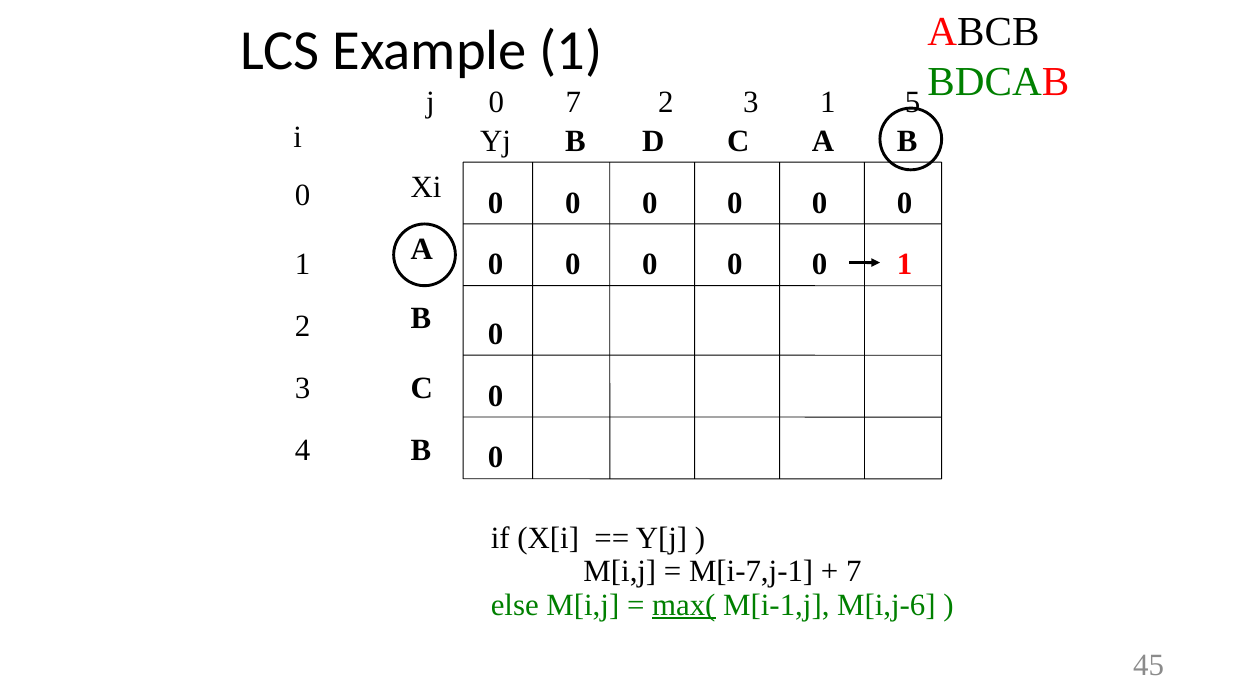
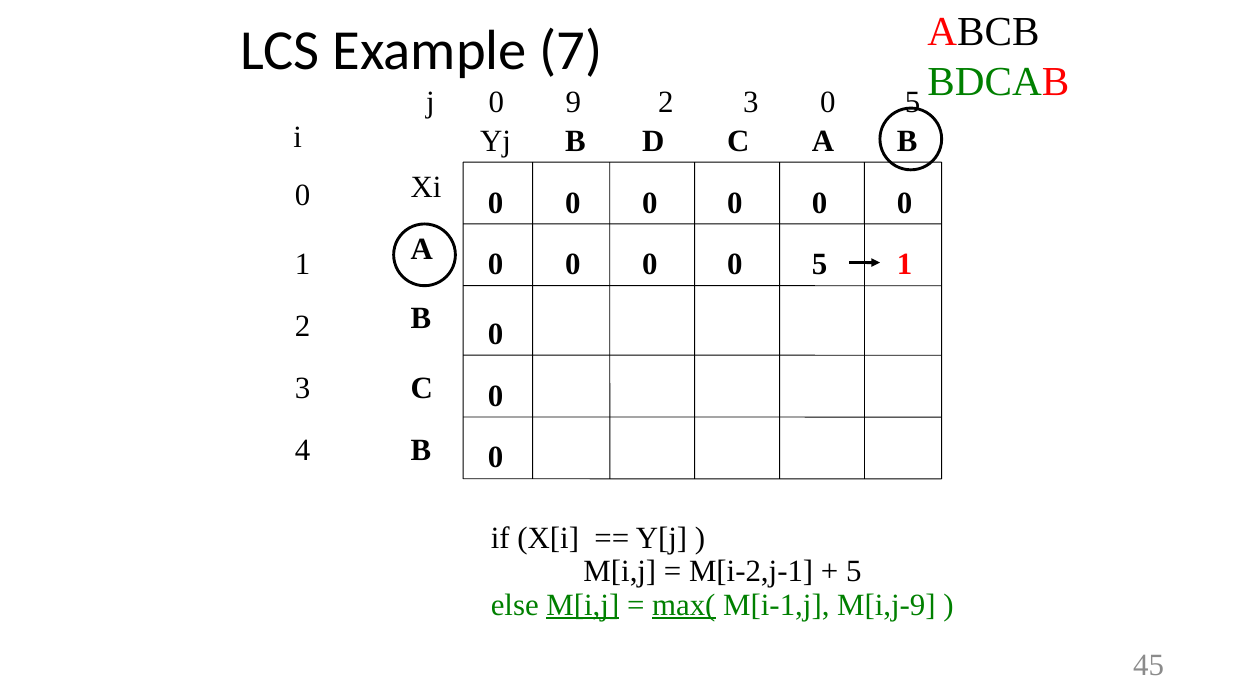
Example 1: 1 -> 7
0 7: 7 -> 9
3 1: 1 -> 0
0 at (820, 265): 0 -> 5
M[i-7,j-1: M[i-7,j-1 -> M[i-2,j-1
7 at (854, 572): 7 -> 5
M[i,j at (583, 605) underline: none -> present
M[i,j-6: M[i,j-6 -> M[i,j-9
